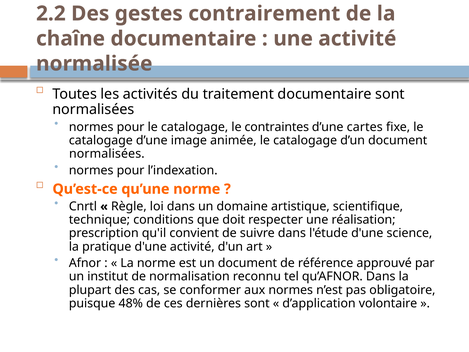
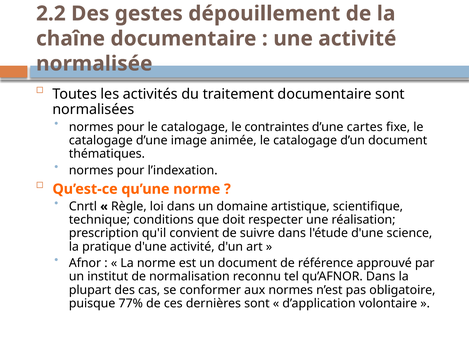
contrairement: contrairement -> dépouillement
normalisées at (107, 154): normalisées -> thématiques
48%: 48% -> 77%
